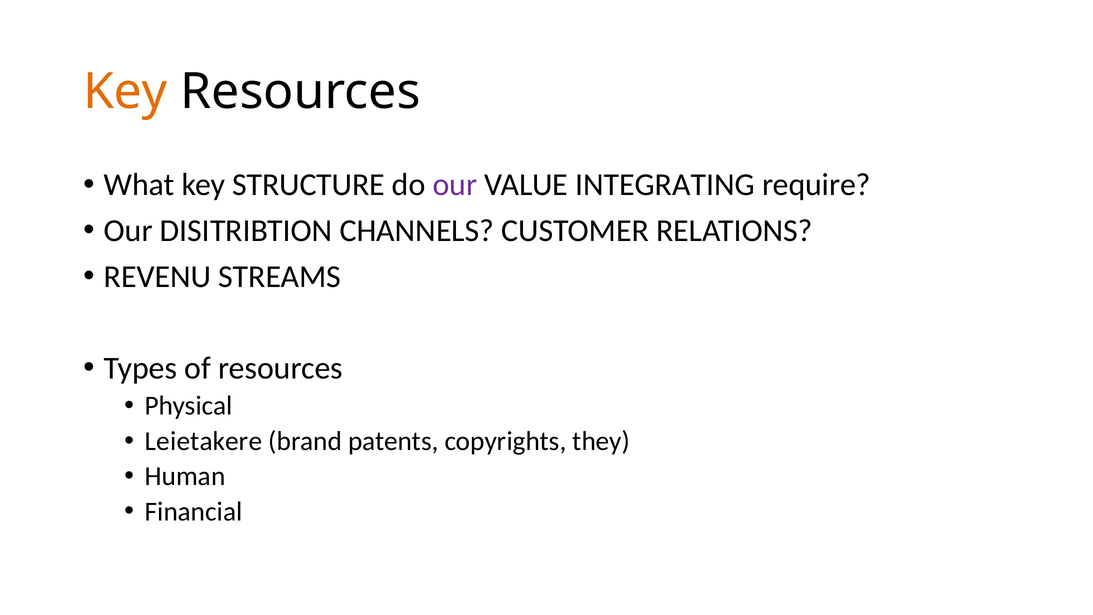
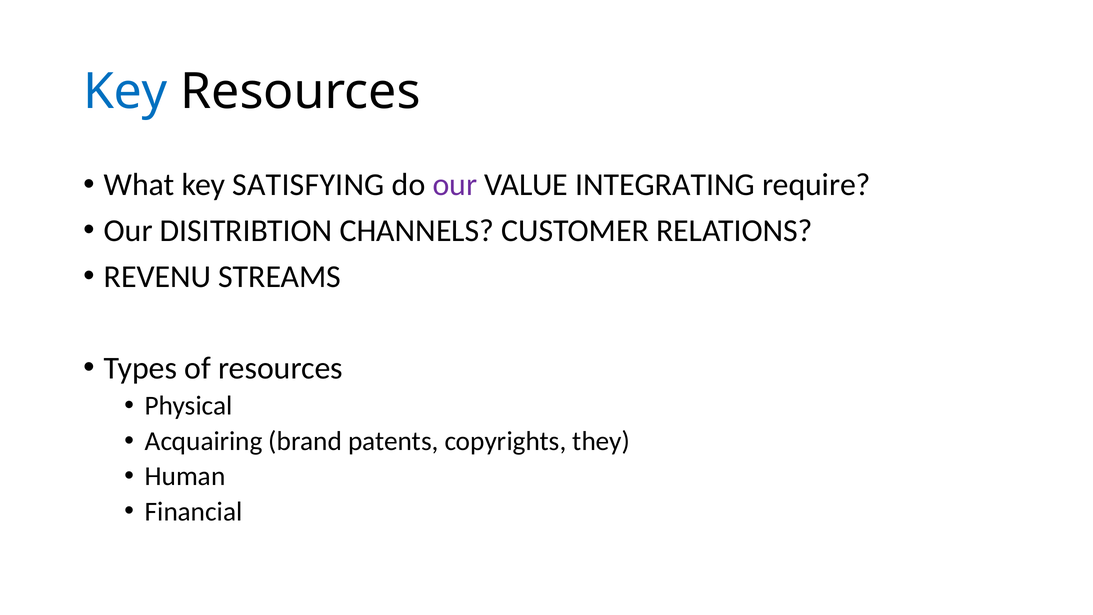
Key at (125, 92) colour: orange -> blue
STRUCTURE: STRUCTURE -> SATISFYING
Leietakere: Leietakere -> Acquairing
